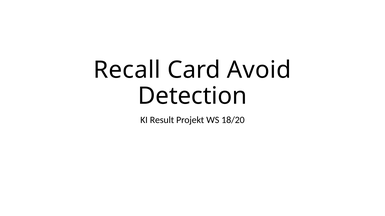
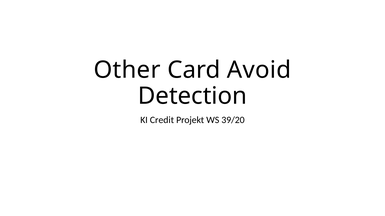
Recall: Recall -> Other
Result: Result -> Credit
18/20: 18/20 -> 39/20
